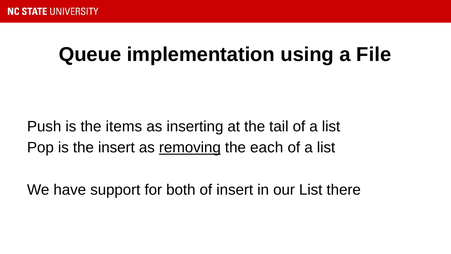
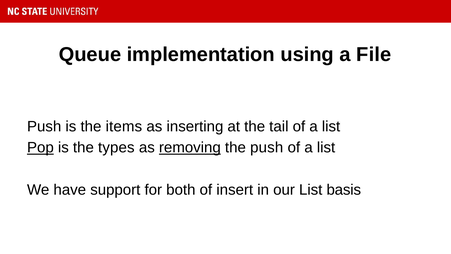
Pop underline: none -> present
the insert: insert -> types
the each: each -> push
there: there -> basis
